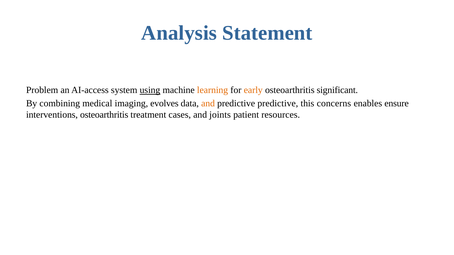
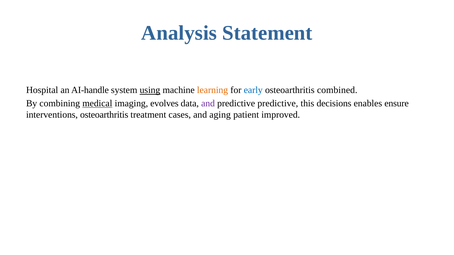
Problem: Problem -> Hospital
AI-access: AI-access -> AI-handle
early colour: orange -> blue
significant: significant -> combined
medical underline: none -> present
and at (208, 104) colour: orange -> purple
concerns: concerns -> decisions
joints: joints -> aging
resources: resources -> improved
